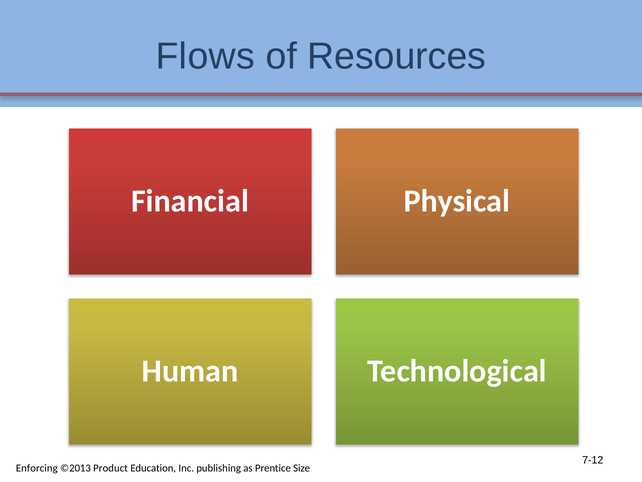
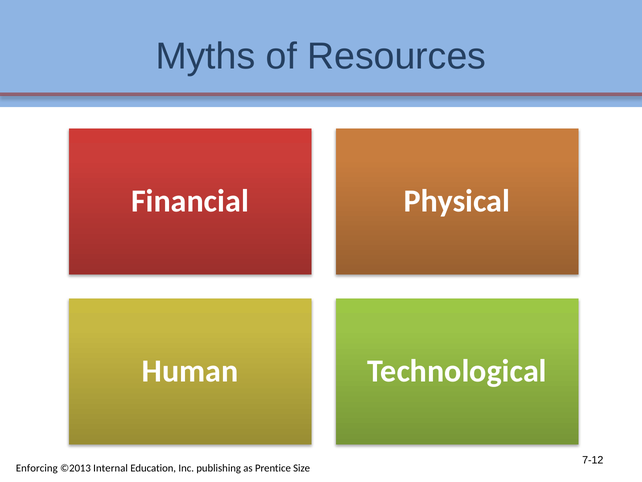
Flows: Flows -> Myths
Product: Product -> Internal
